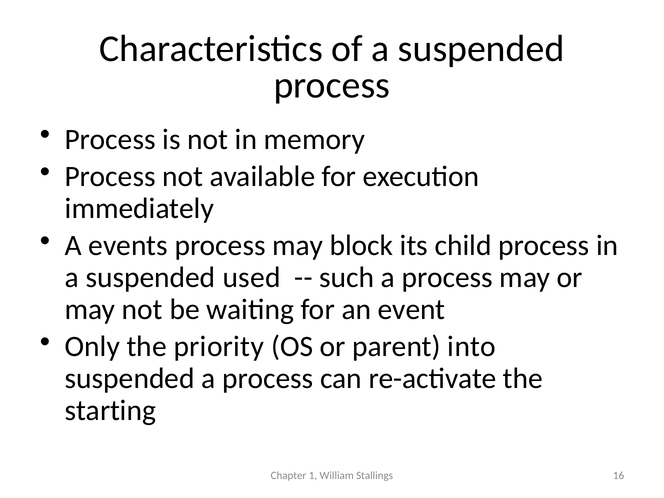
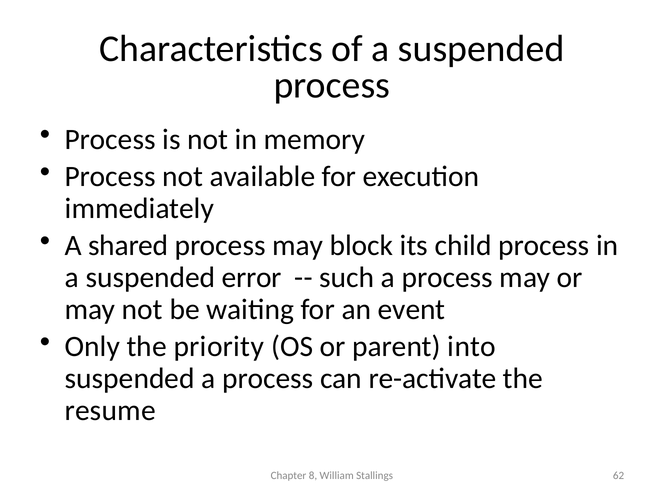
events: events -> shared
used: used -> error
starting: starting -> resume
1: 1 -> 8
16: 16 -> 62
